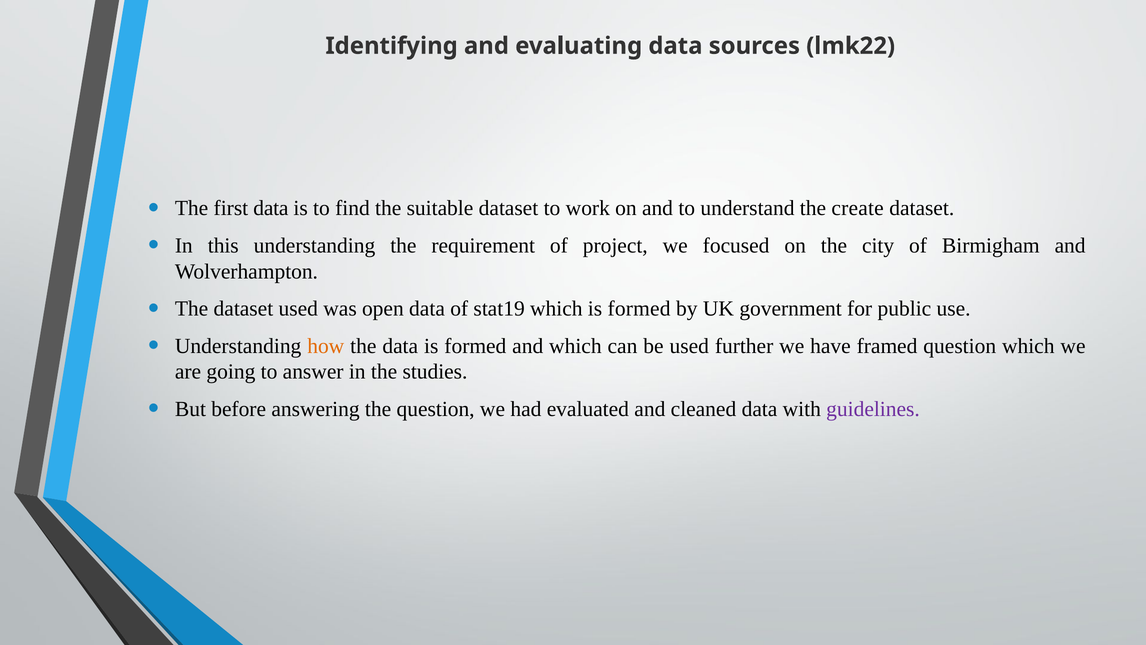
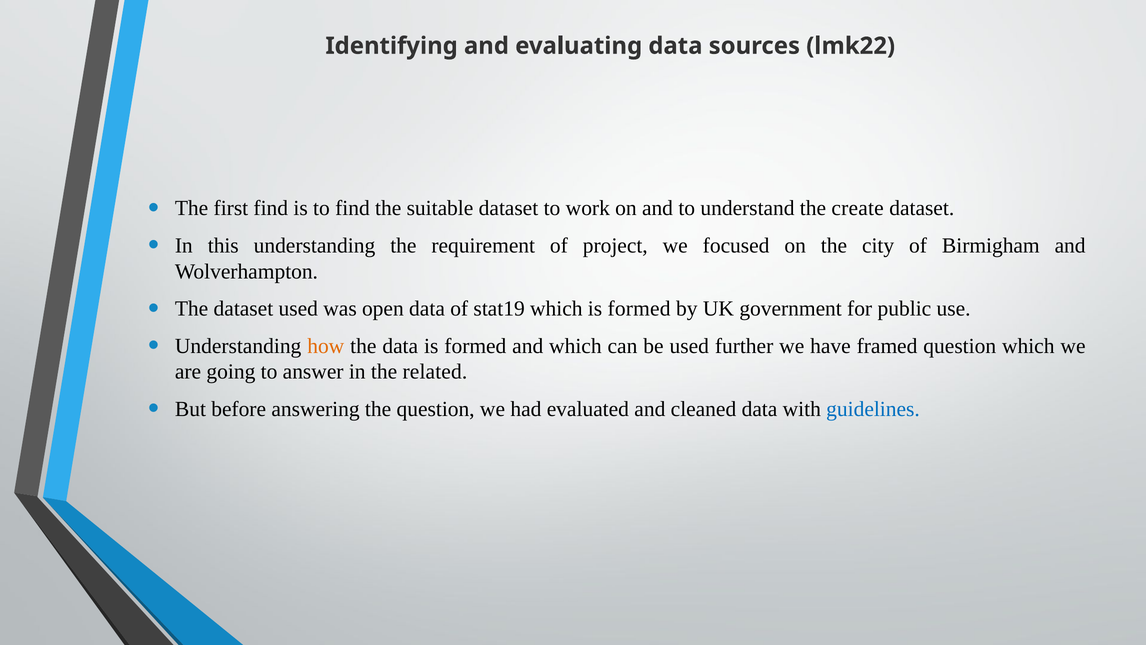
first data: data -> find
studies: studies -> related
guidelines colour: purple -> blue
